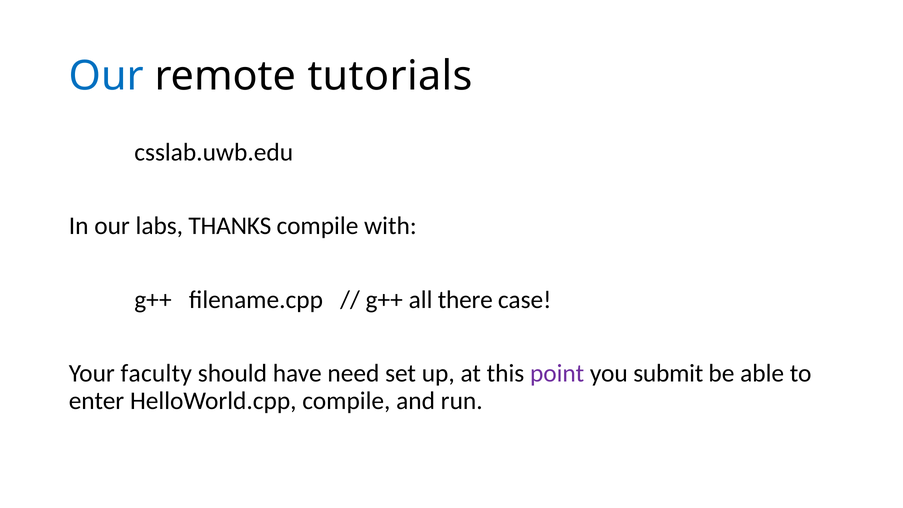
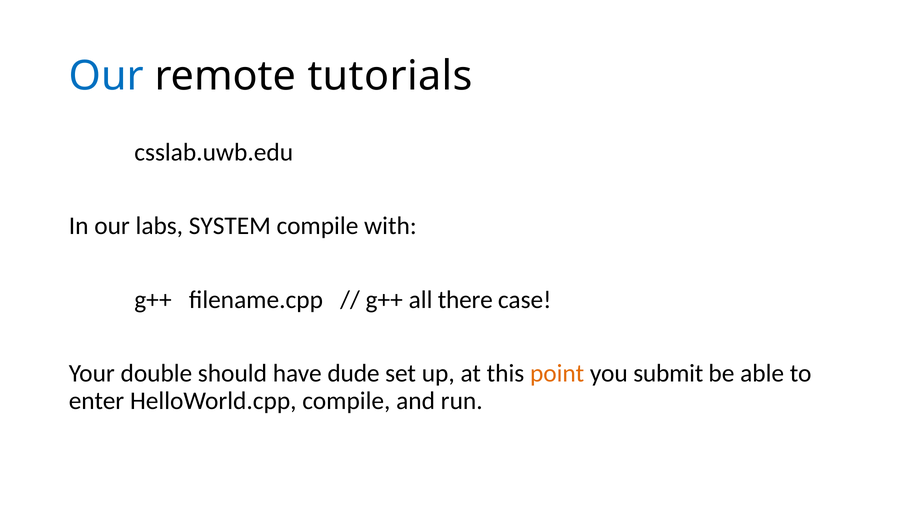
THANKS: THANKS -> SYSTEM
faculty: faculty -> double
need: need -> dude
point colour: purple -> orange
